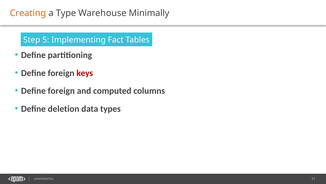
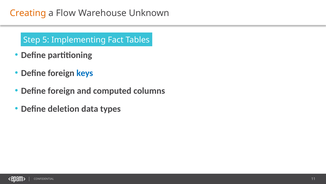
Type: Type -> Flow
Minimally: Minimally -> Unknown
keys colour: red -> blue
